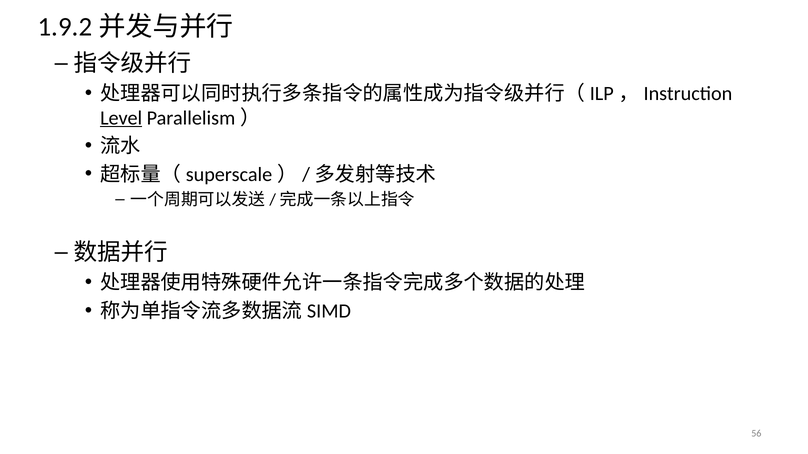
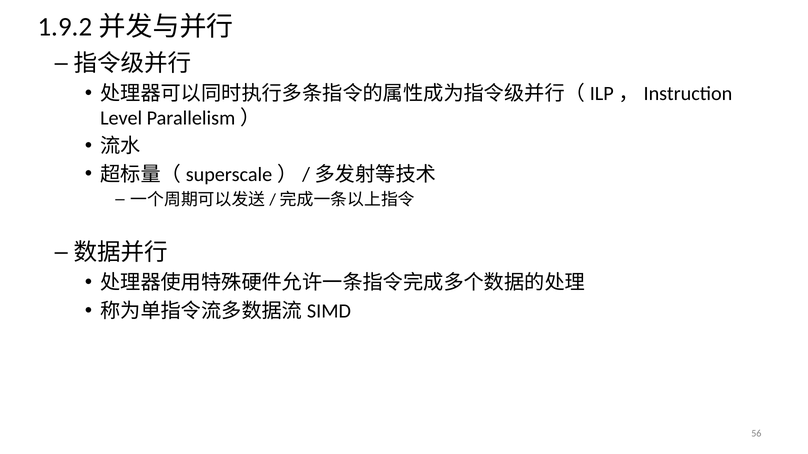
Level underline: present -> none
